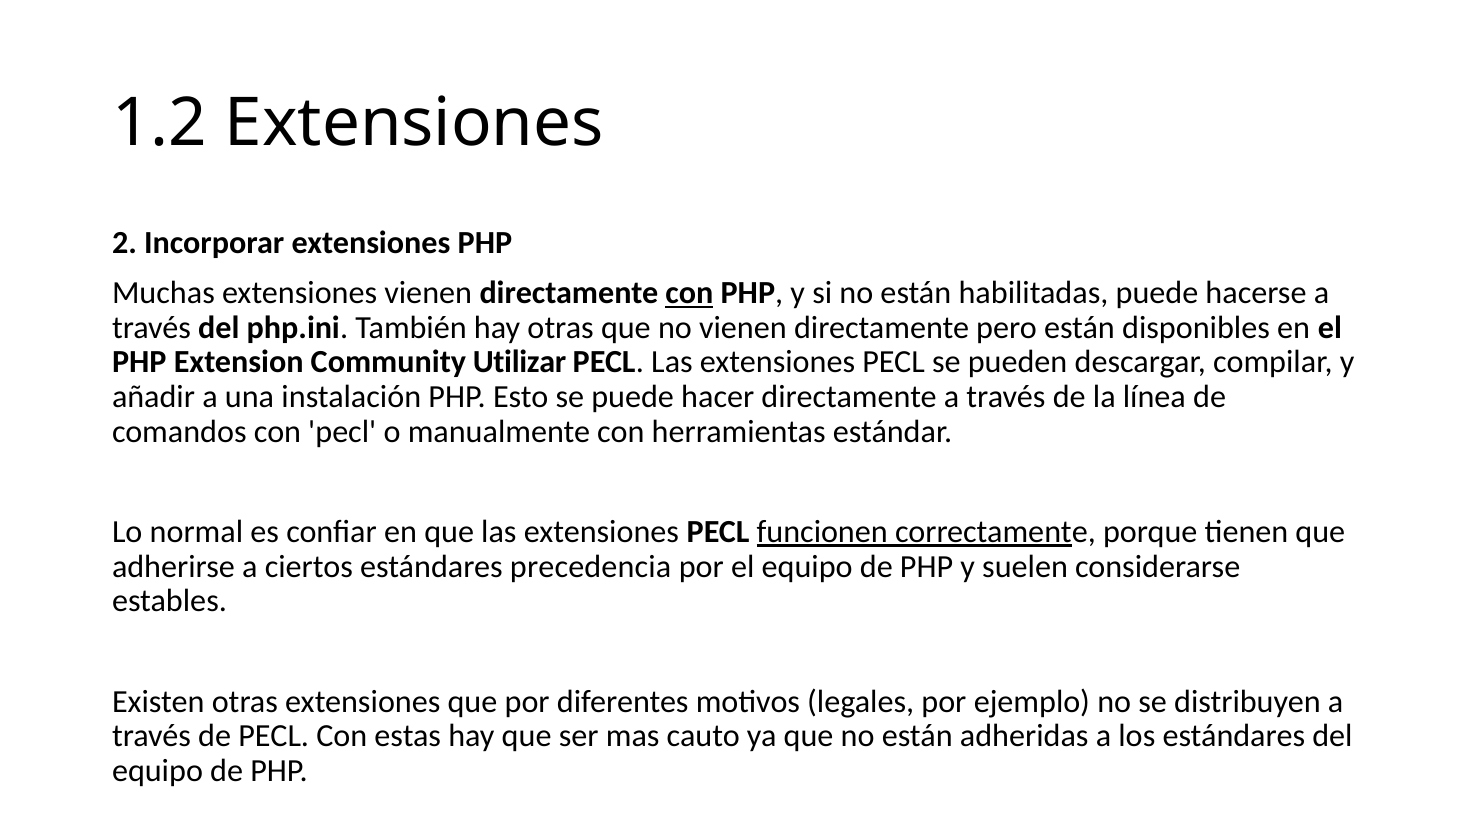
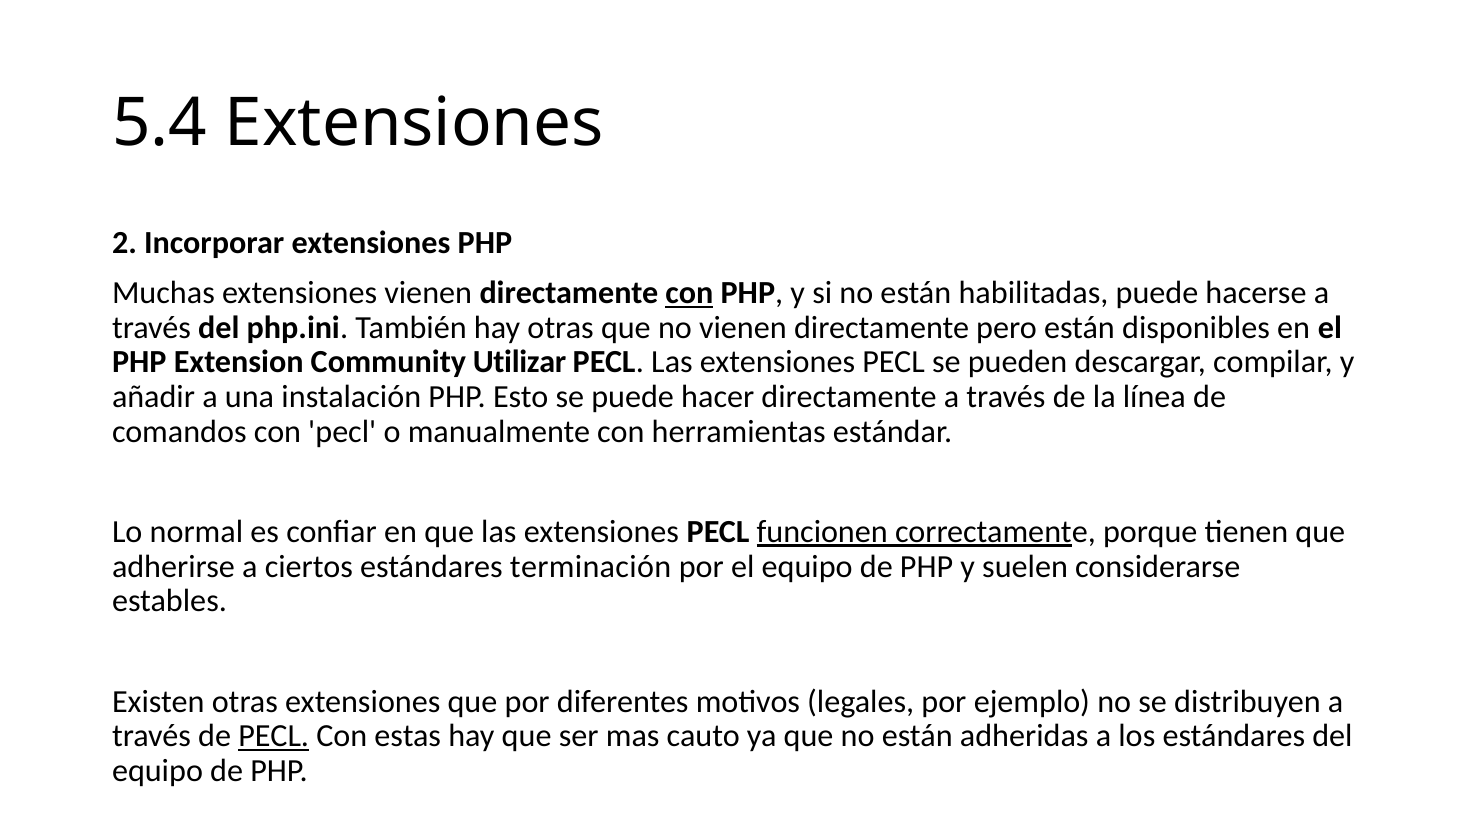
1.2: 1.2 -> 5.4
precedencia: precedencia -> terminación
PECL at (274, 736) underline: none -> present
